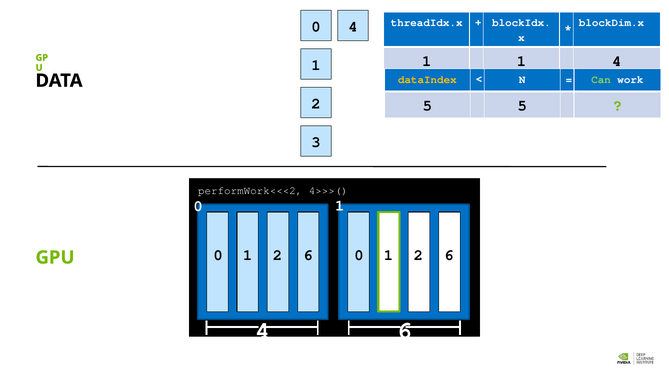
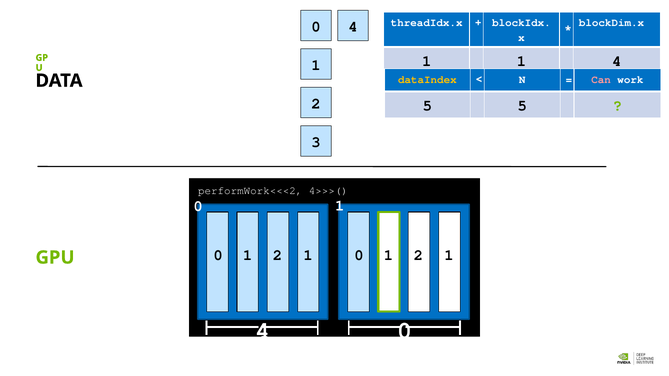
Can colour: light green -> pink
6 at (308, 256): 6 -> 1
6 at (449, 255): 6 -> 1
4 6: 6 -> 0
